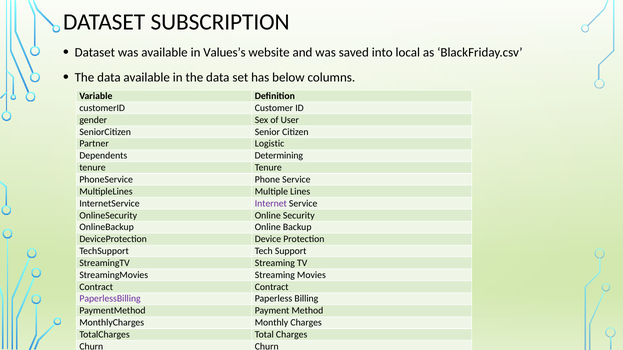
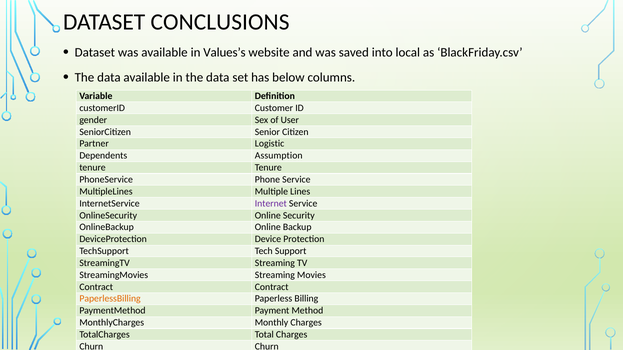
SUBSCRIPTION: SUBSCRIPTION -> CONCLUSIONS
Determining: Determining -> Assumption
PaperlessBilling colour: purple -> orange
